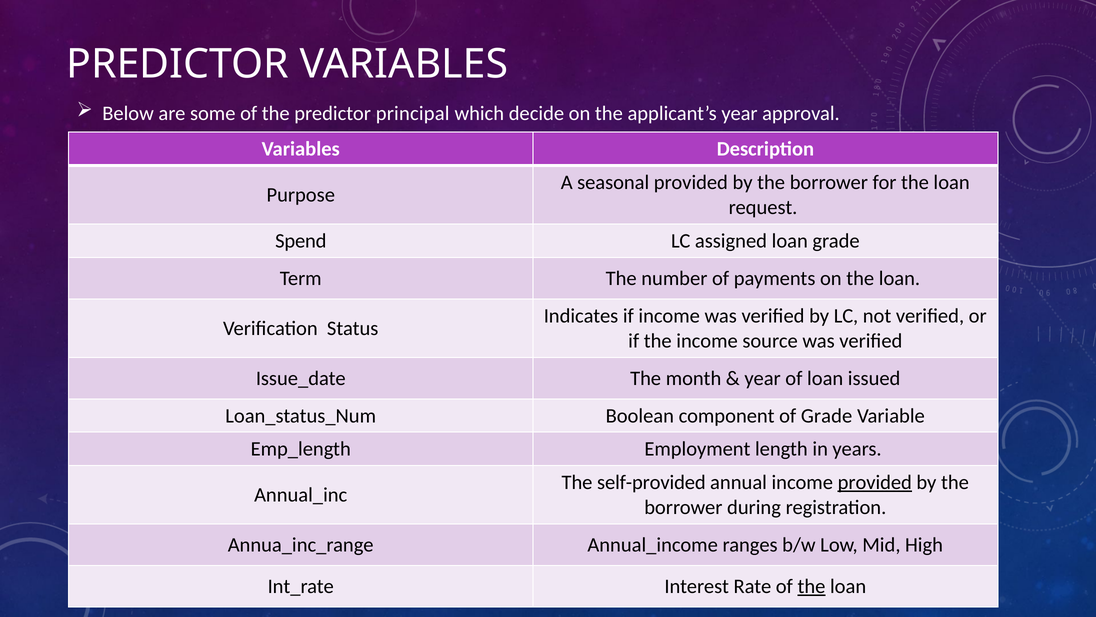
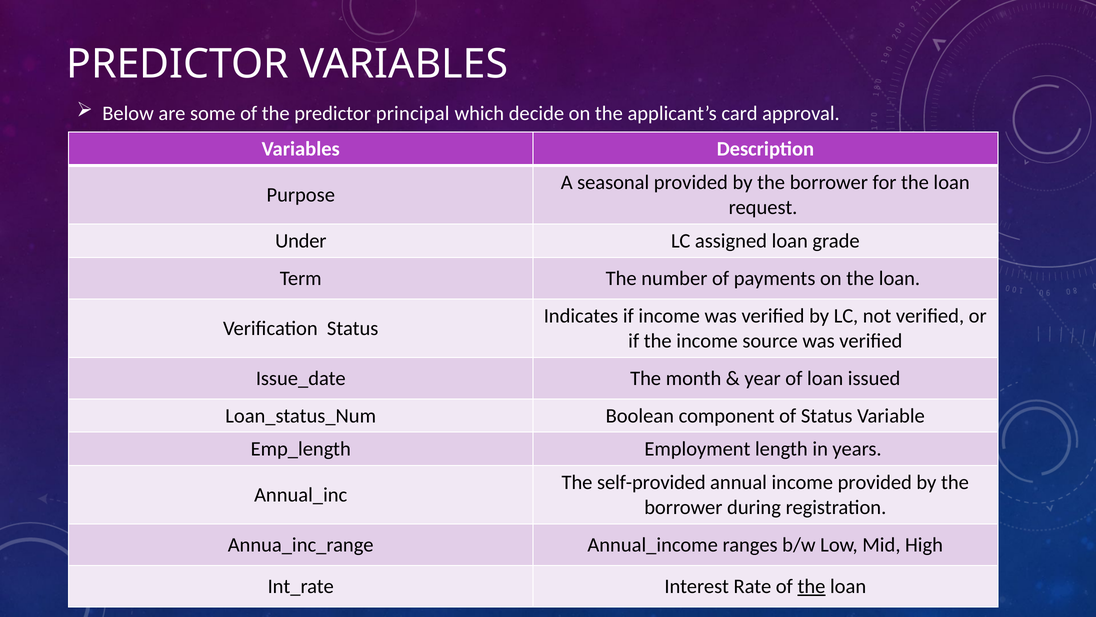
applicant’s year: year -> card
Spend: Spend -> Under
of Grade: Grade -> Status
provided at (875, 482) underline: present -> none
